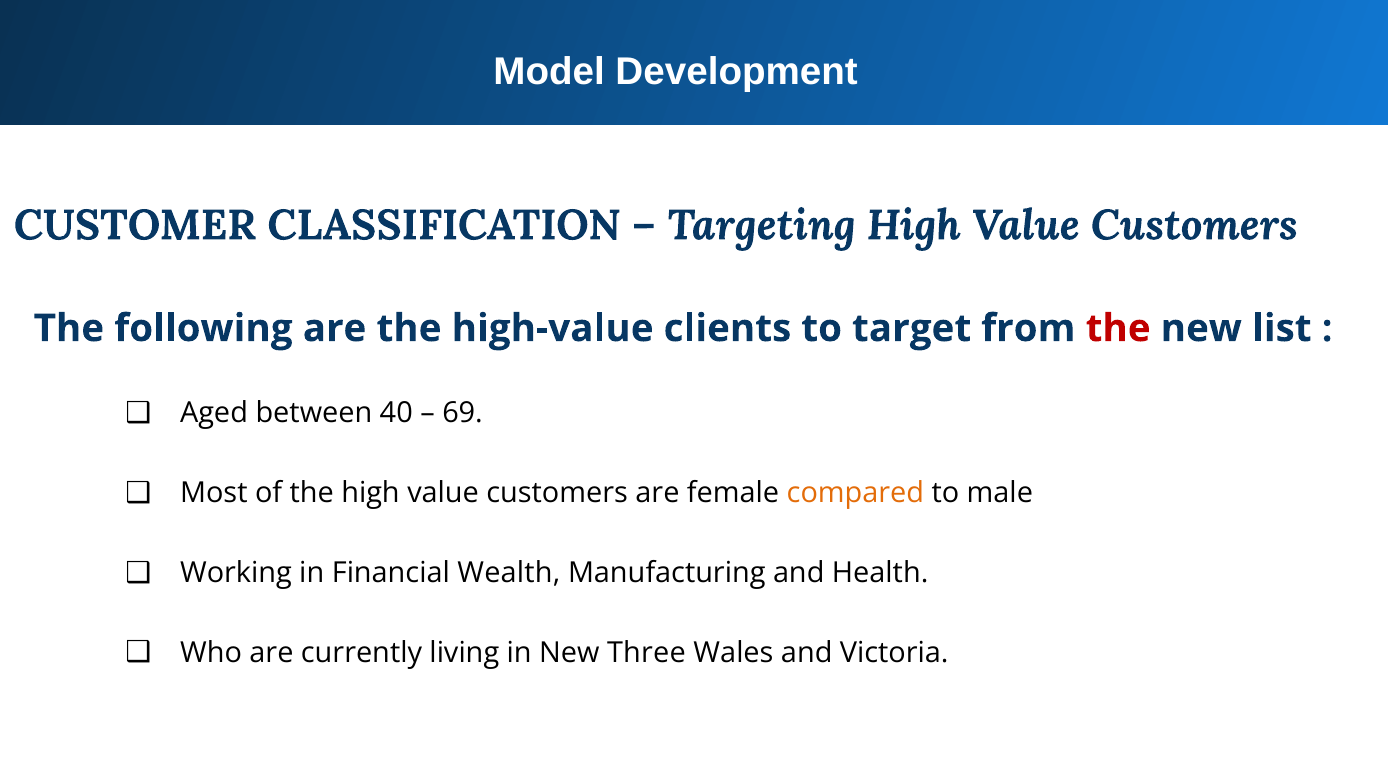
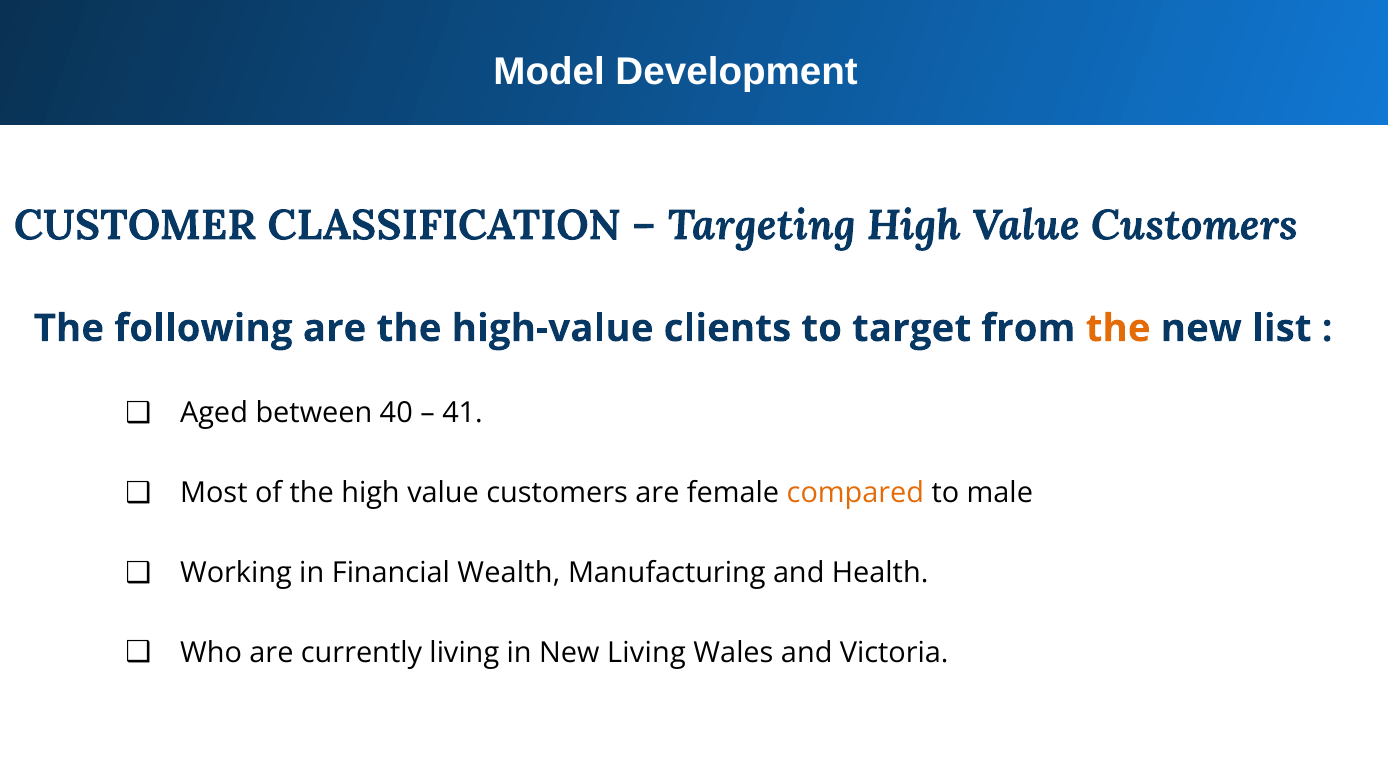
the at (1118, 328) colour: red -> orange
69: 69 -> 41
New Three: Three -> Living
